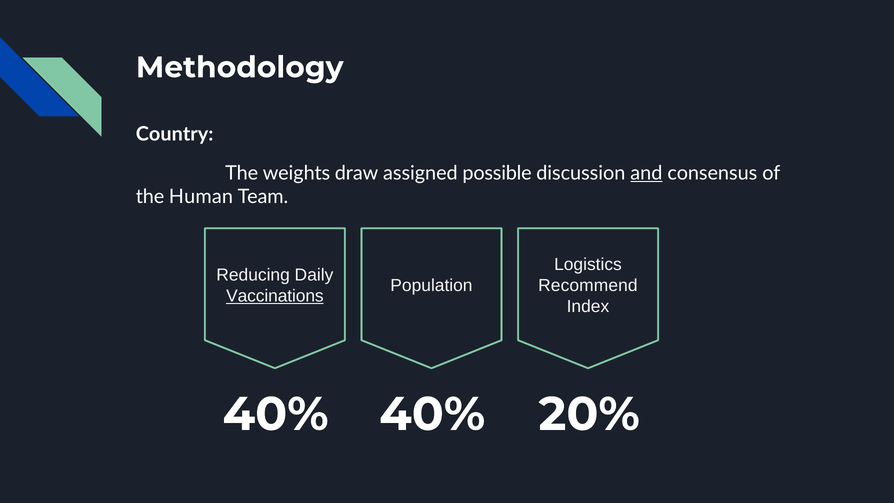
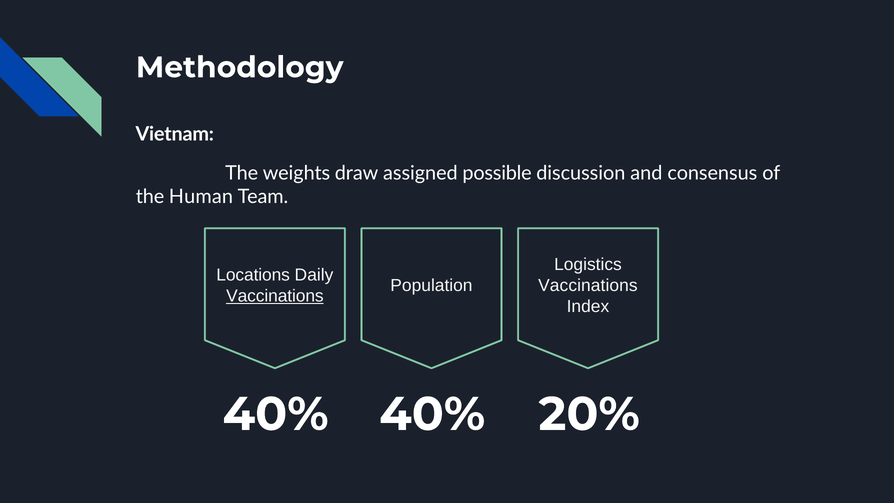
Country: Country -> Vietnam
and underline: present -> none
Reducing: Reducing -> Locations
Recommend at (588, 285): Recommend -> Vaccinations
